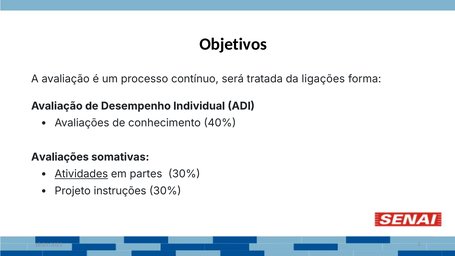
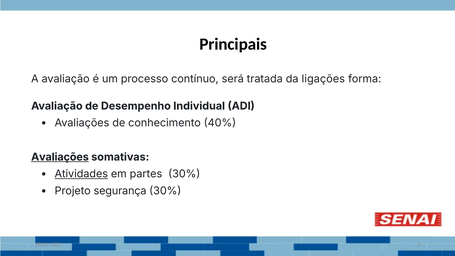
Objetivos: Objetivos -> Principais
Avaliações at (60, 157) underline: none -> present
instruções: instruções -> segurança
